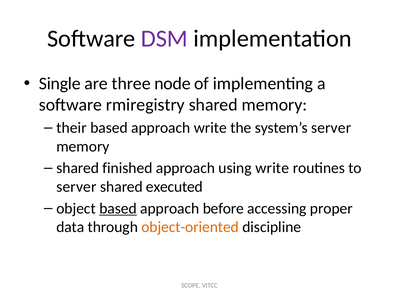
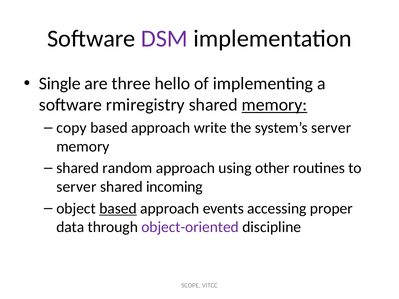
node: node -> hello
memory at (274, 105) underline: none -> present
their: their -> copy
finished: finished -> random
using write: write -> other
executed: executed -> incoming
before: before -> events
object-oriented colour: orange -> purple
